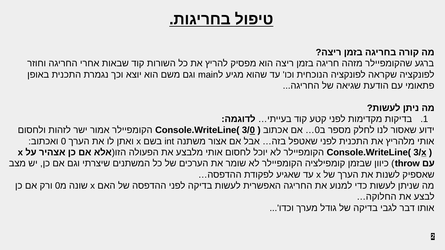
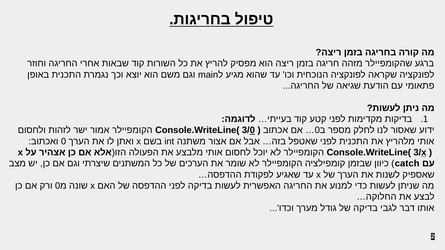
throw: throw -> catch
